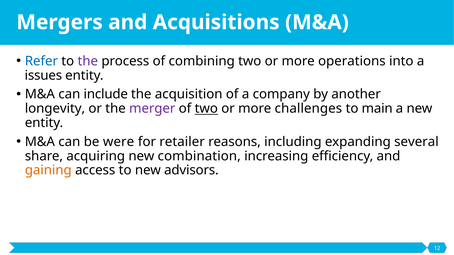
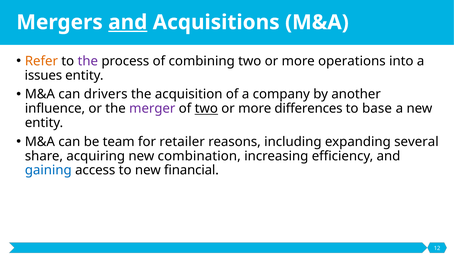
and at (128, 22) underline: none -> present
Refer colour: blue -> orange
include: include -> drivers
longevity: longevity -> influence
challenges: challenges -> differences
main: main -> base
were: were -> team
gaining colour: orange -> blue
advisors: advisors -> financial
